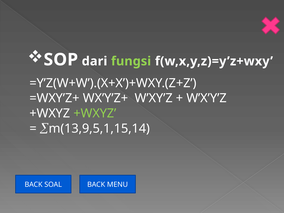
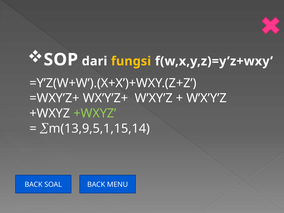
fungsi colour: light green -> yellow
